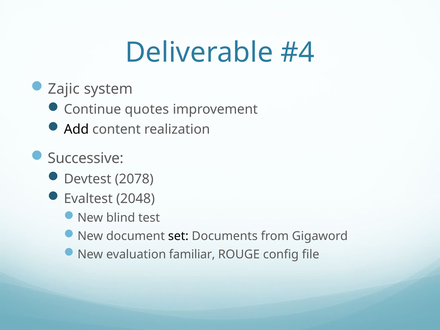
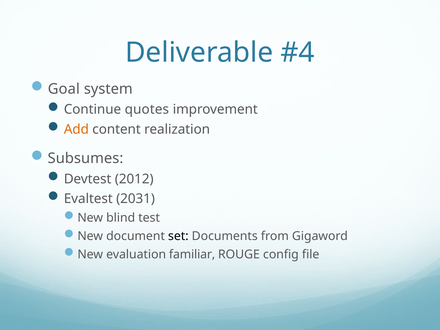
Zajic: Zajic -> Goal
Add colour: black -> orange
Successive: Successive -> Subsumes
2078: 2078 -> 2012
2048: 2048 -> 2031
